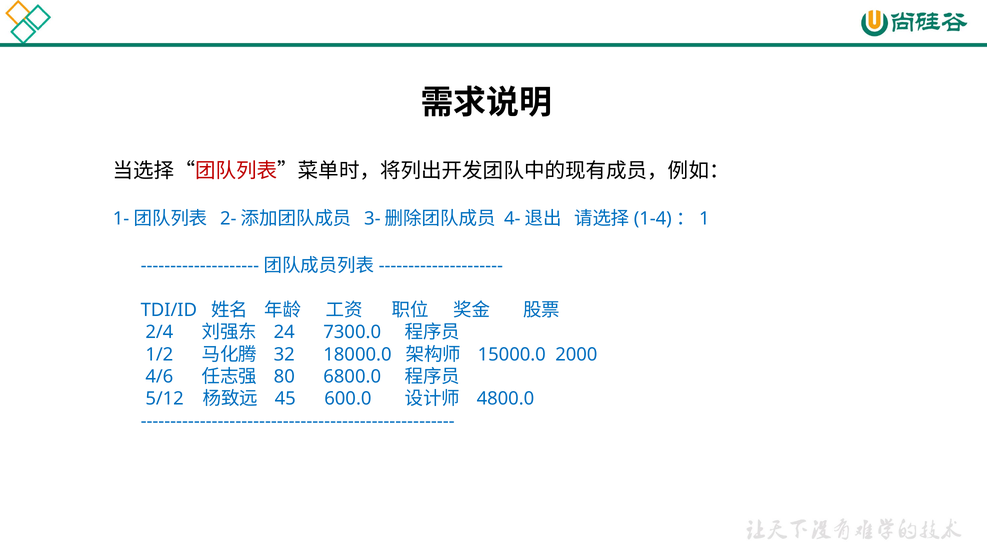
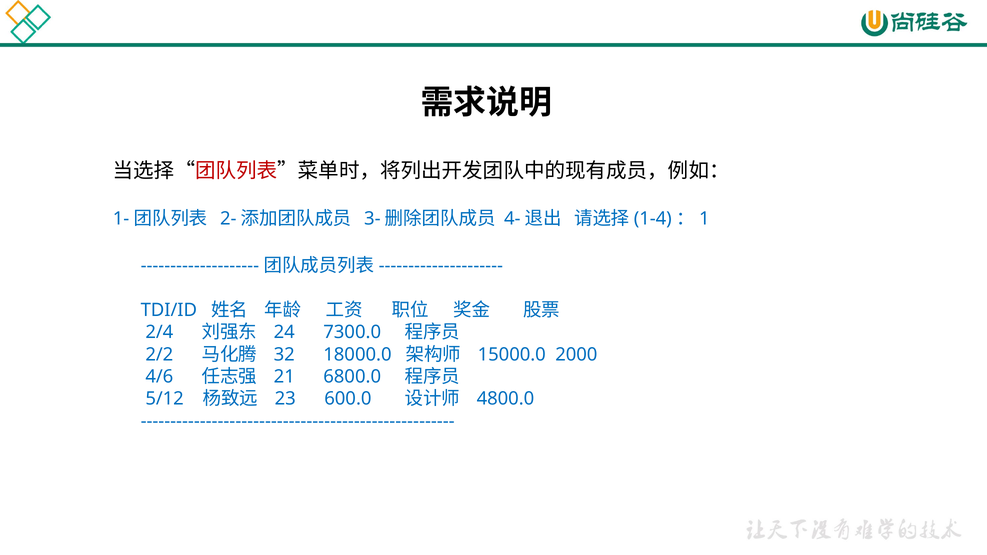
1/2: 1/2 -> 2/2
80: 80 -> 21
45: 45 -> 23
